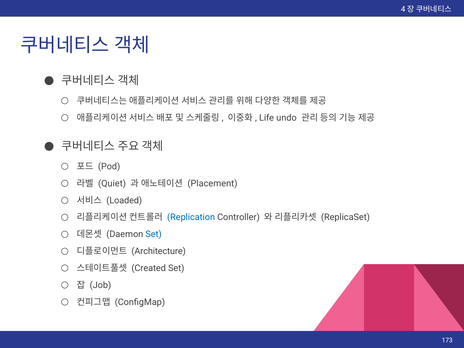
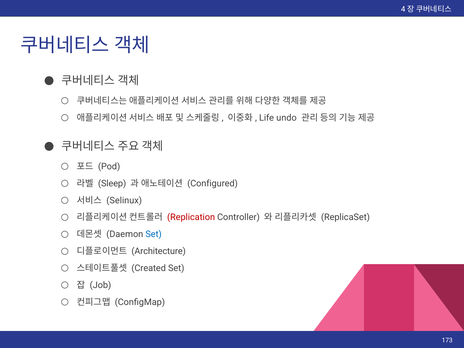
Quiet: Quiet -> Sleep
Placement: Placement -> Configured
Loaded: Loaded -> Selinux
Replication colour: blue -> red
